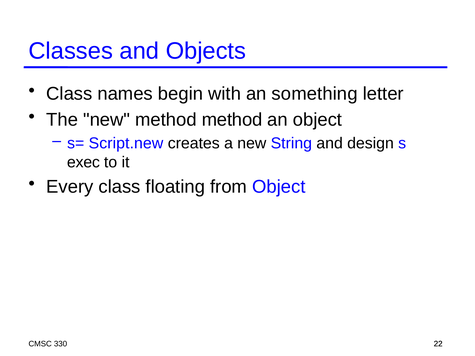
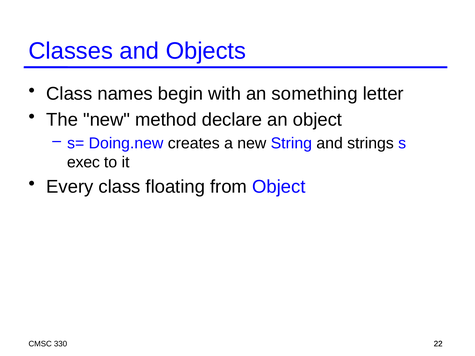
method method: method -> declare
Script.new: Script.new -> Doing.new
design: design -> strings
